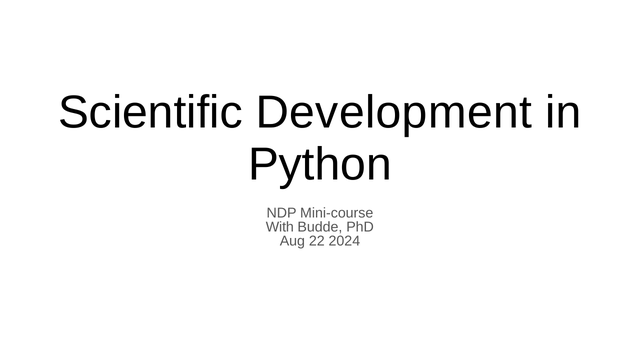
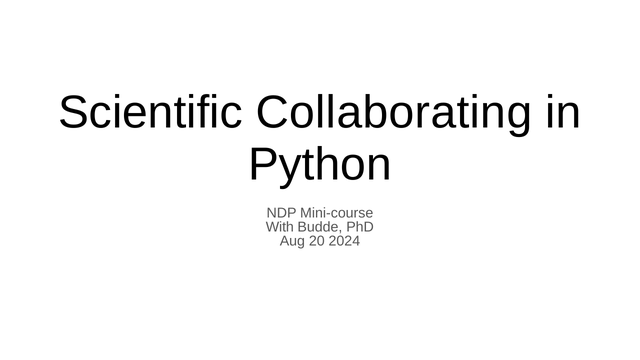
Development: Development -> Collaborating
22: 22 -> 20
